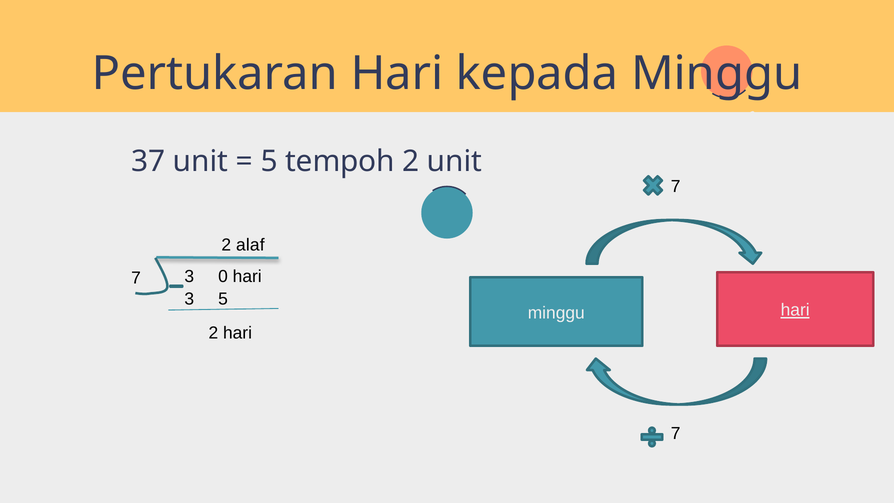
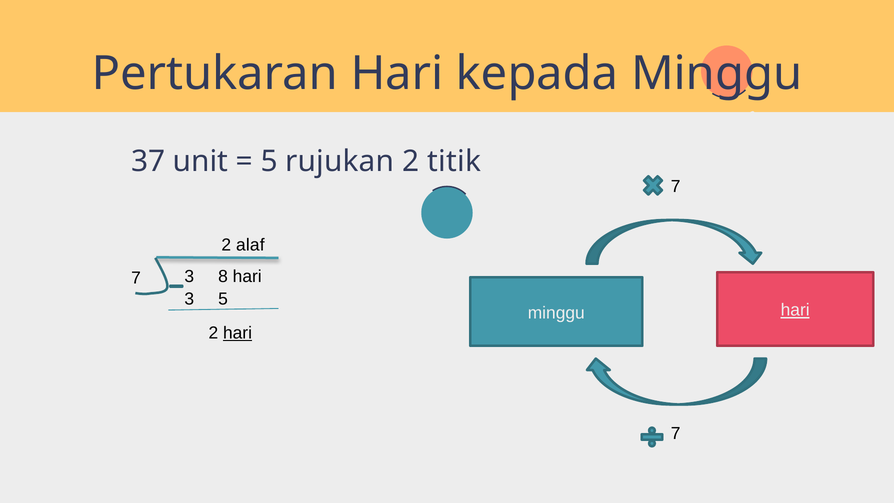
tempoh: tempoh -> rujukan
2 unit: unit -> titik
0: 0 -> 8
hari at (238, 333) underline: none -> present
